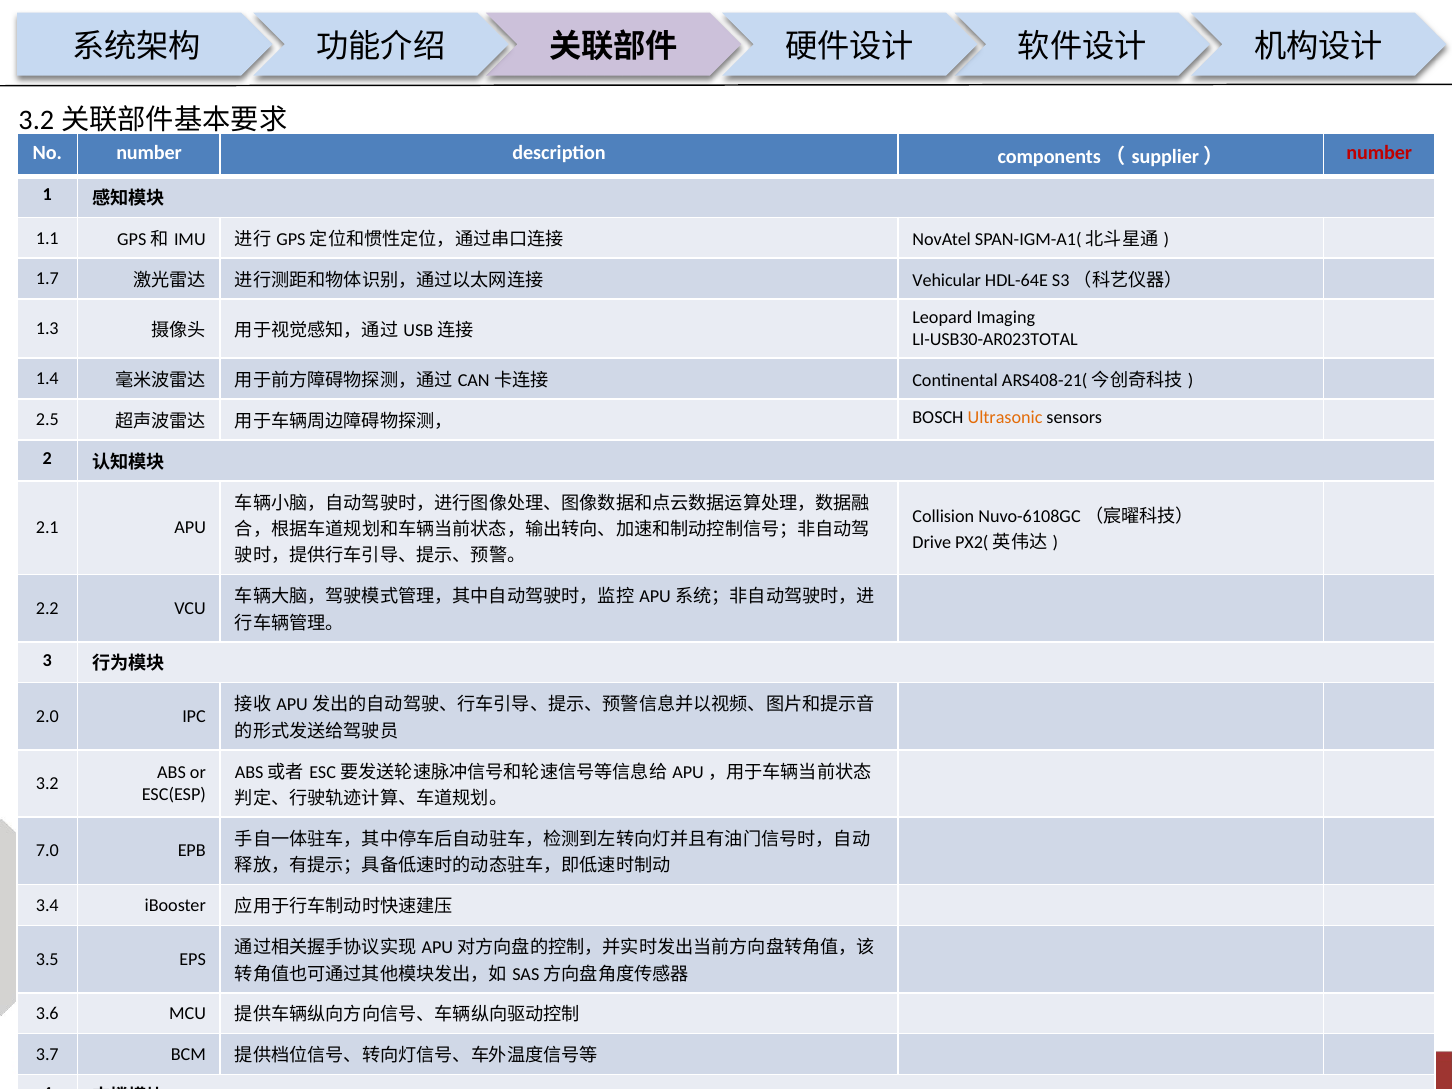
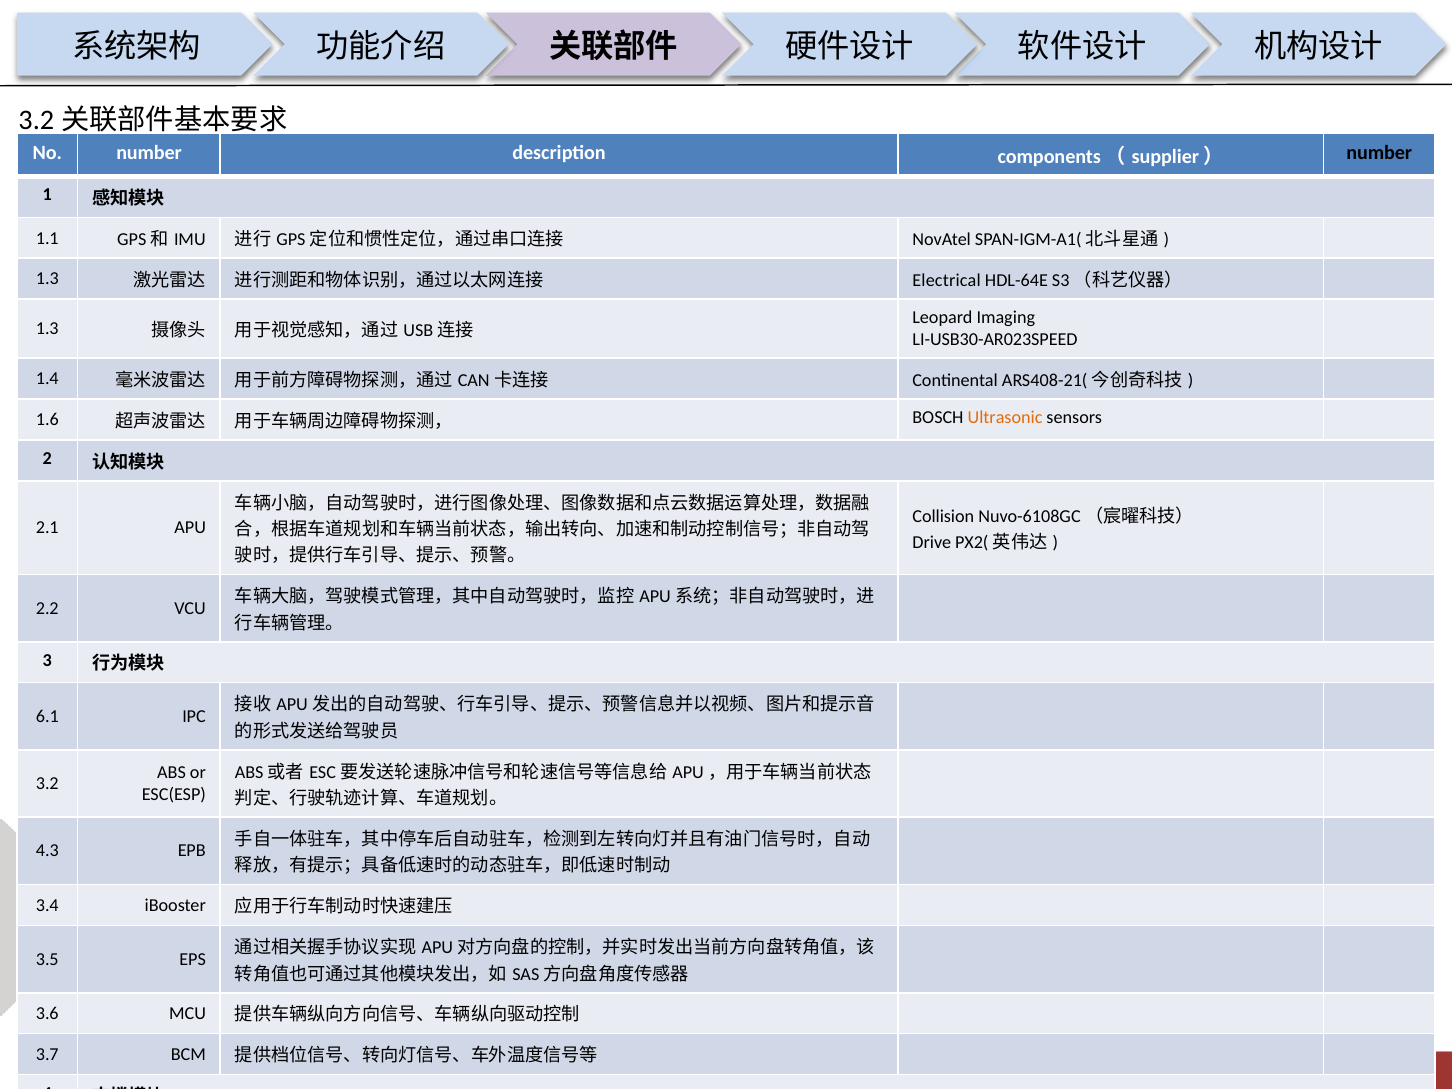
number at (1379, 153) colour: red -> black
1.7 at (47, 279): 1.7 -> 1.3
Vehicular: Vehicular -> Electrical
LI-USB30-AR023TOTAL: LI-USB30-AR023TOTAL -> LI-USB30-AR023SPEED
2.5: 2.5 -> 1.6
2.0: 2.0 -> 6.1
7.0: 7.0 -> 4.3
